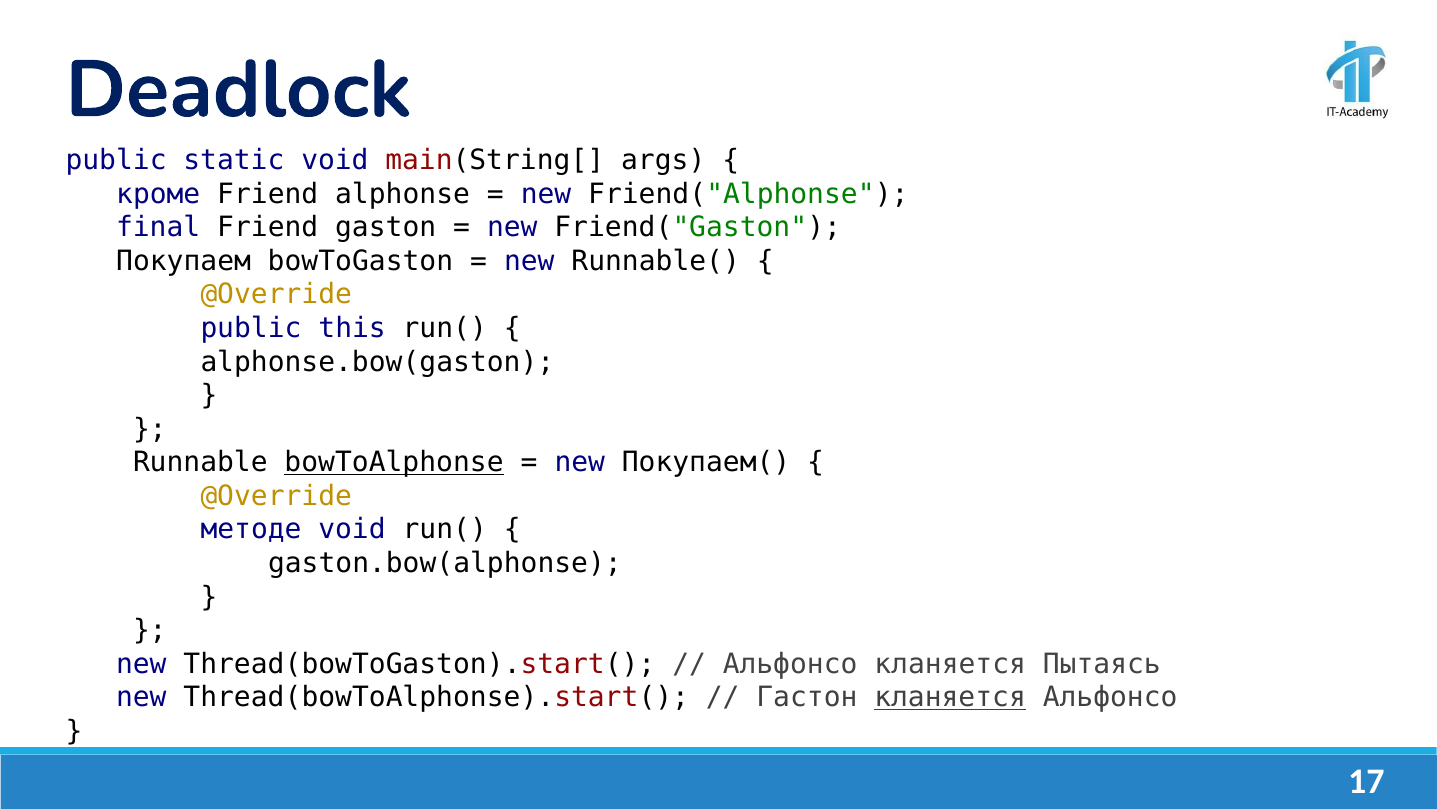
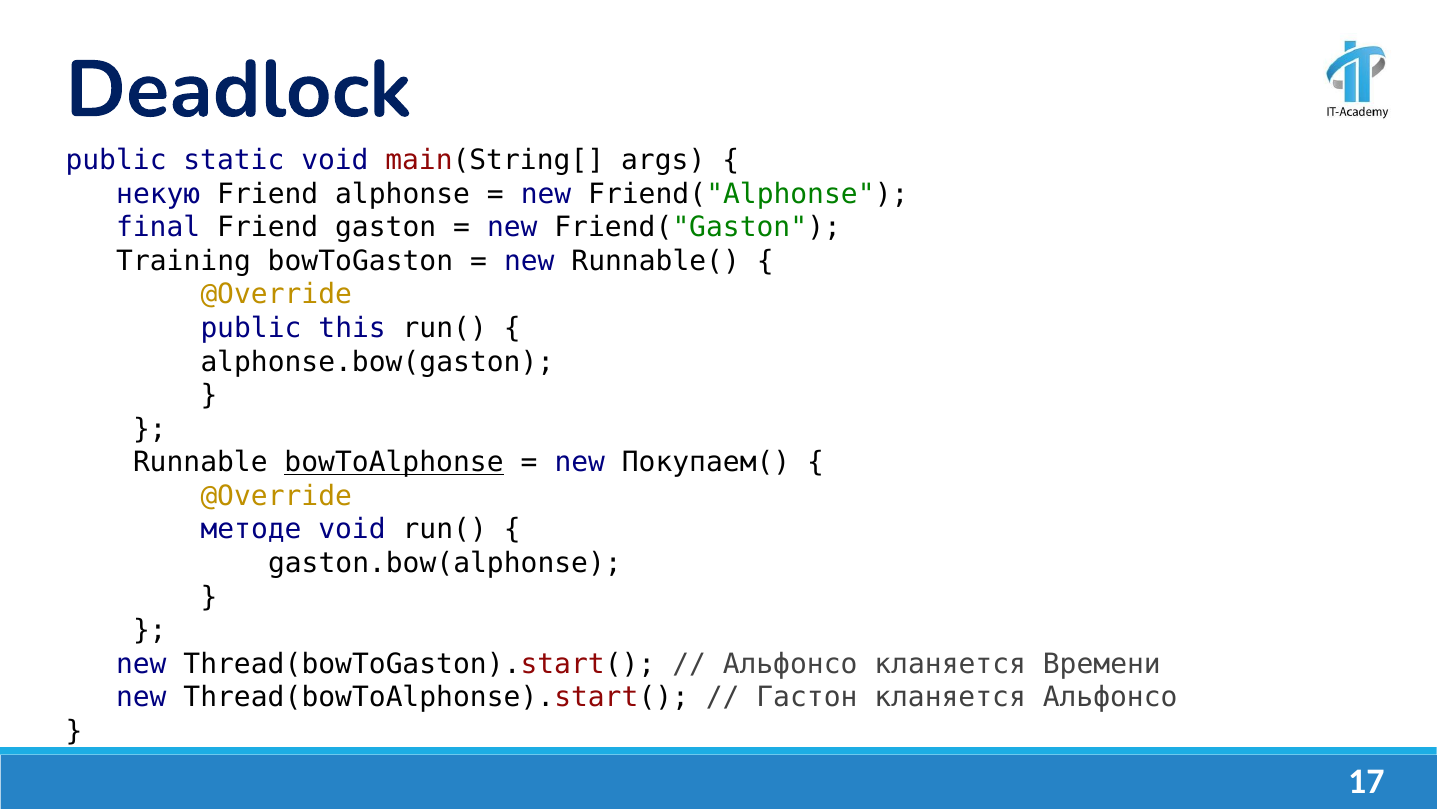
кроме: кроме -> некую
Покупаем: Покупаем -> Training
Пытаясь: Пытаясь -> Времени
кланяется at (950, 697) underline: present -> none
